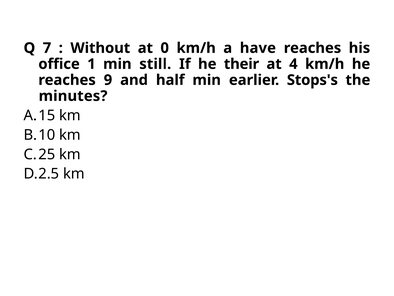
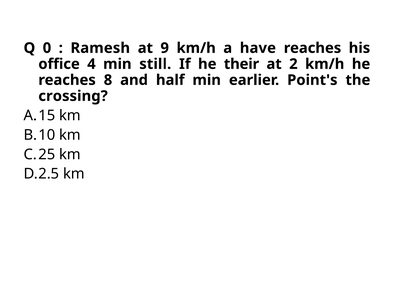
7: 7 -> 0
Without: Without -> Ramesh
0: 0 -> 9
1: 1 -> 4
4: 4 -> 2
9: 9 -> 8
Stops's: Stops's -> Point's
minutes: minutes -> crossing
